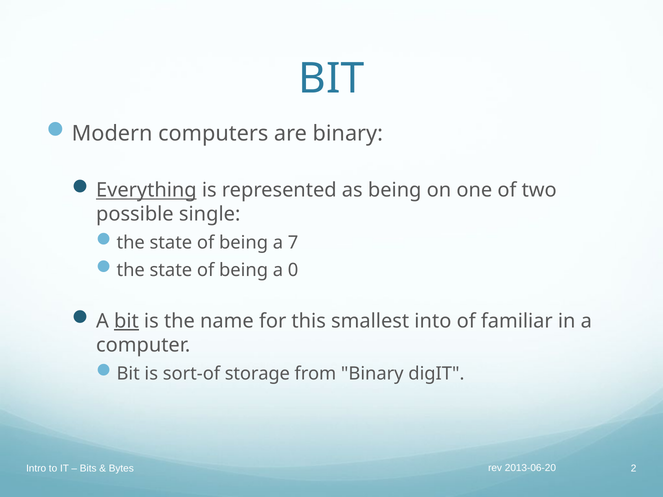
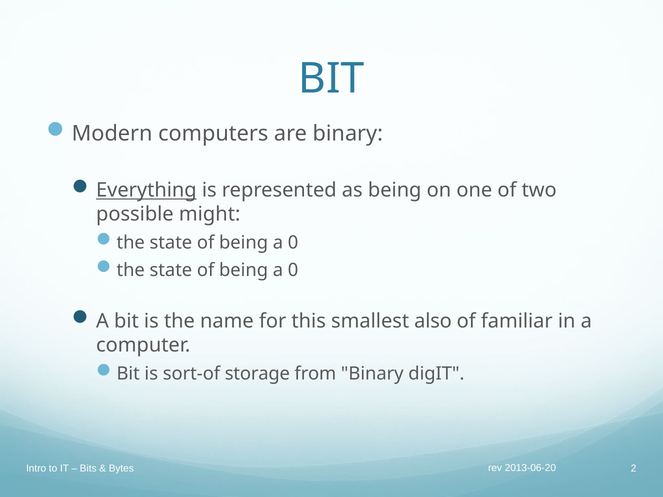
single: single -> might
7 at (293, 243): 7 -> 0
bit at (126, 321) underline: present -> none
into: into -> also
